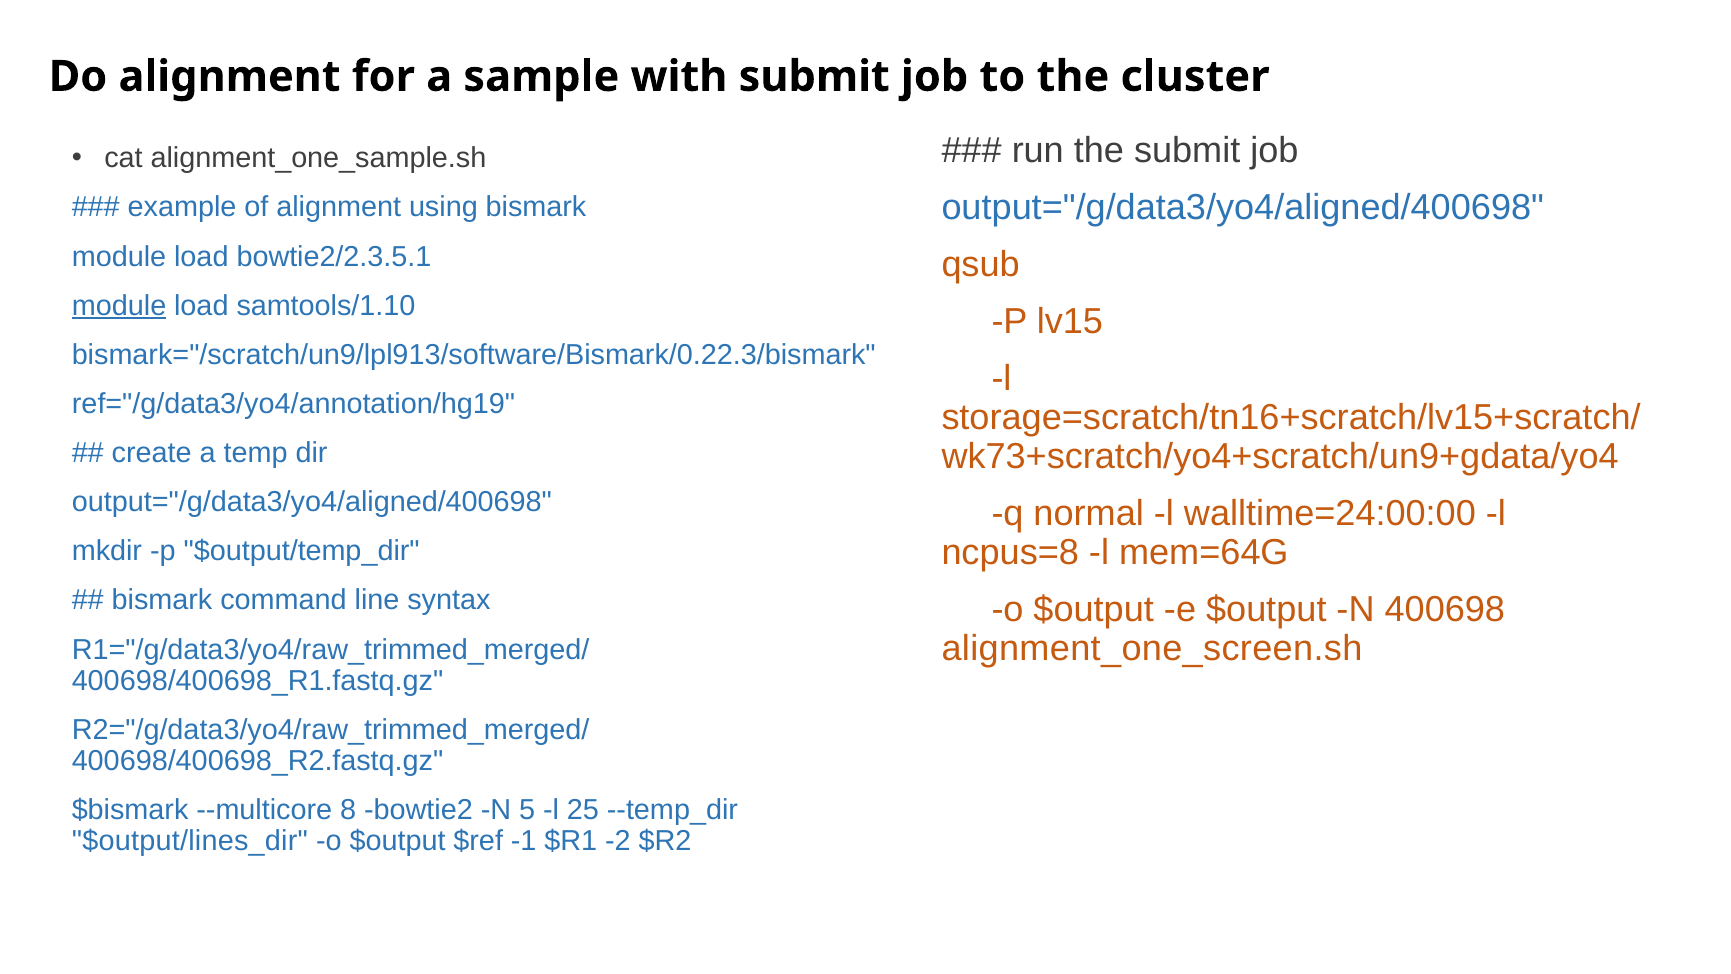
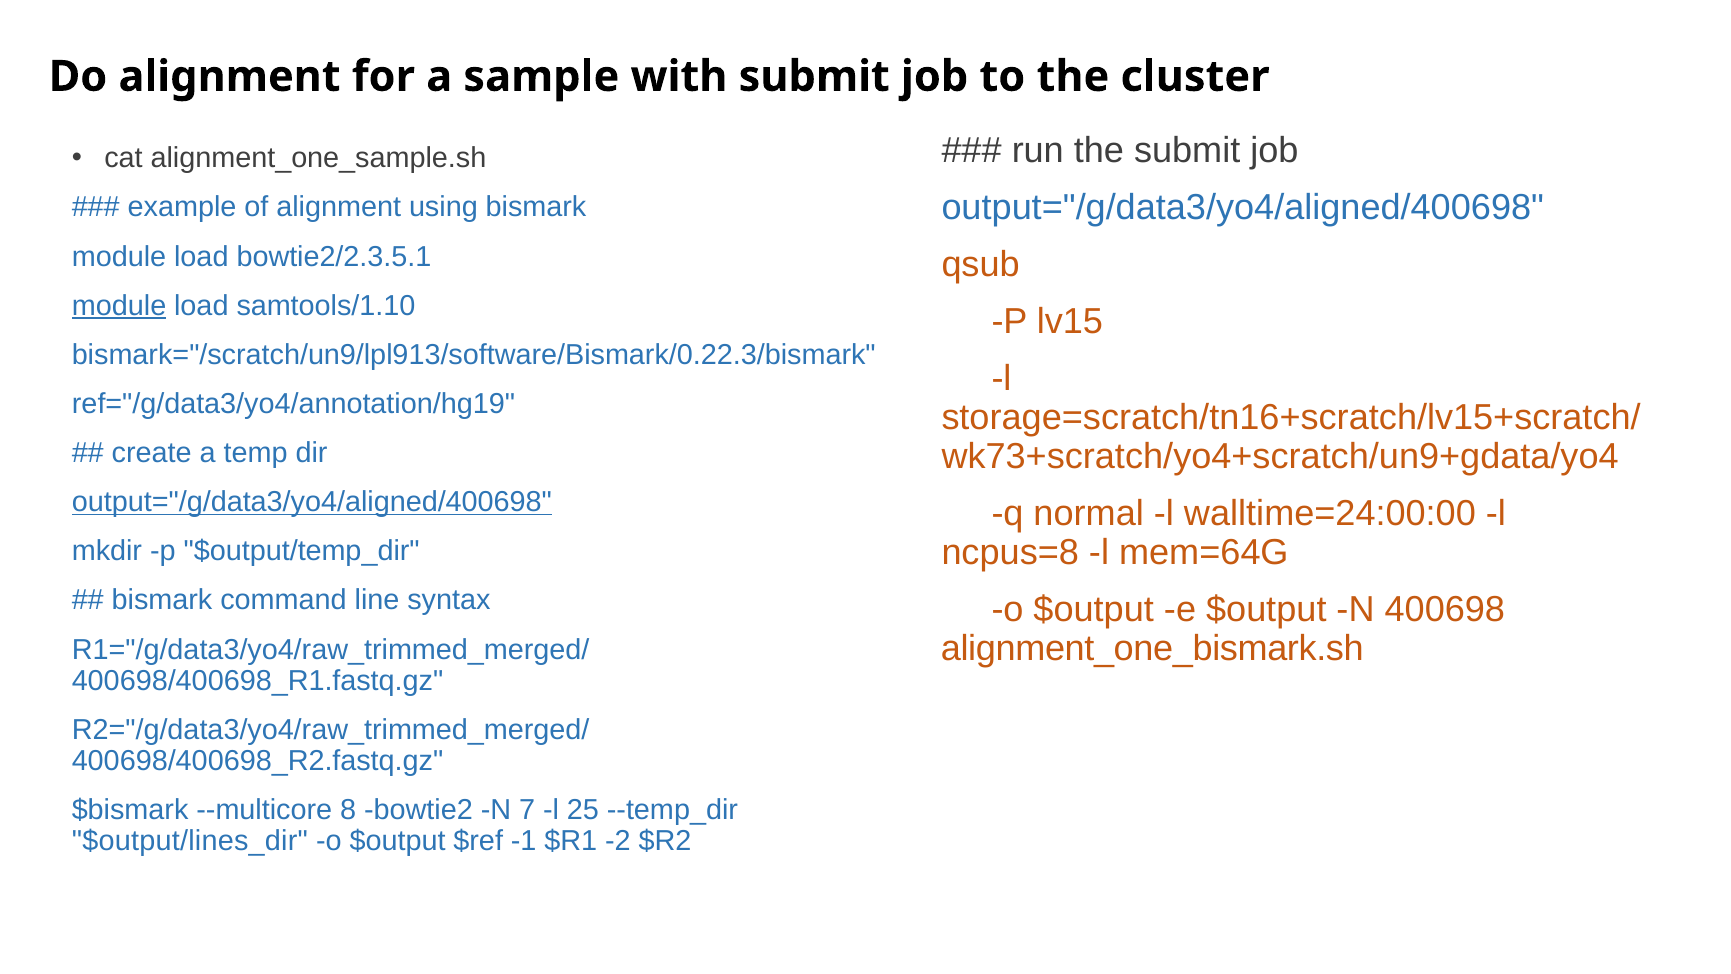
output="/g/data3/yo4/aligned/400698 at (312, 502) underline: none -> present
alignment_one_screen.sh: alignment_one_screen.sh -> alignment_one_bismark.sh
5: 5 -> 7
